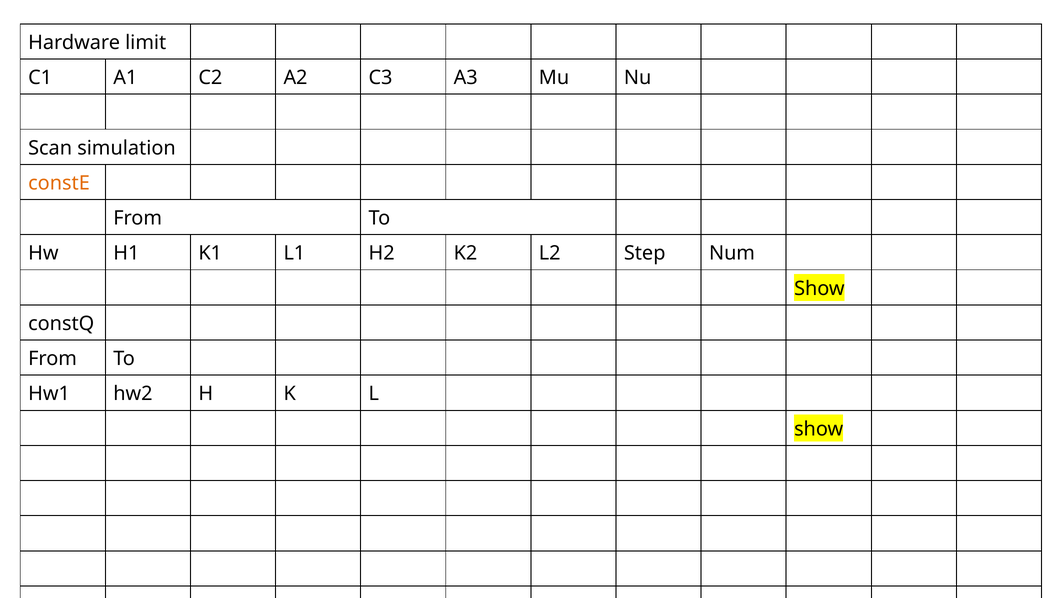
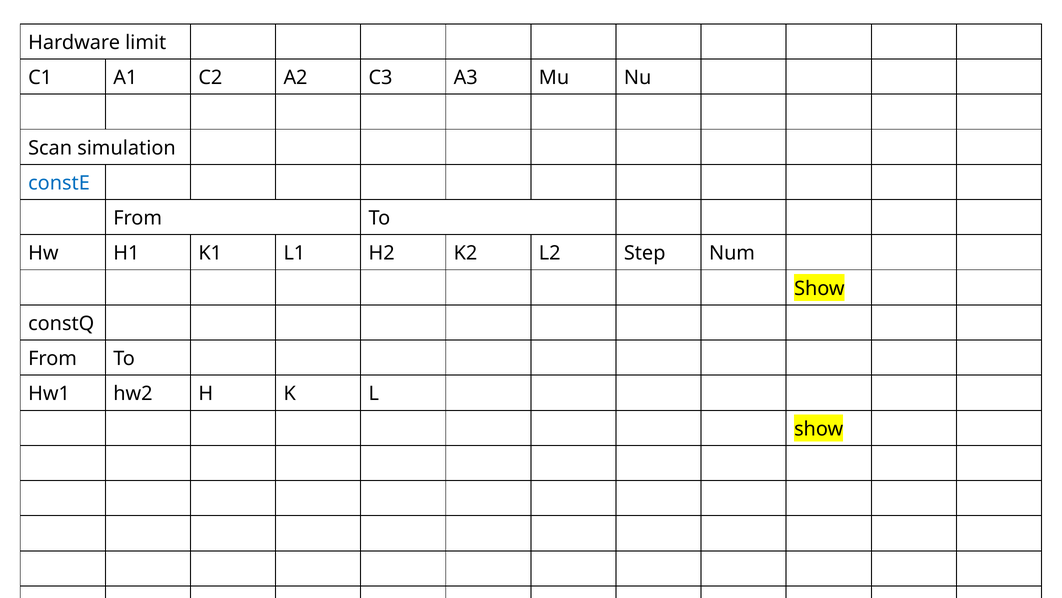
constE colour: orange -> blue
